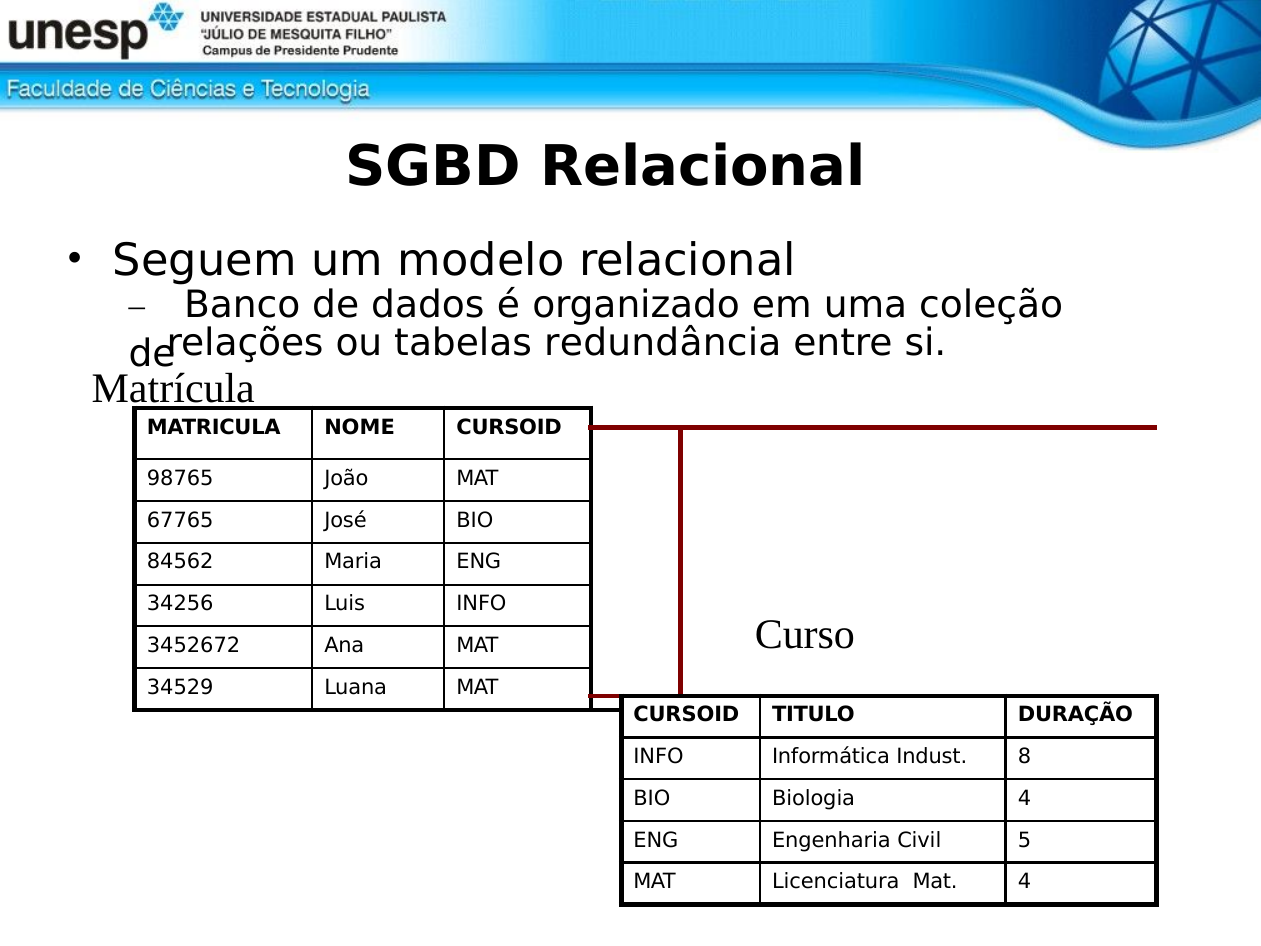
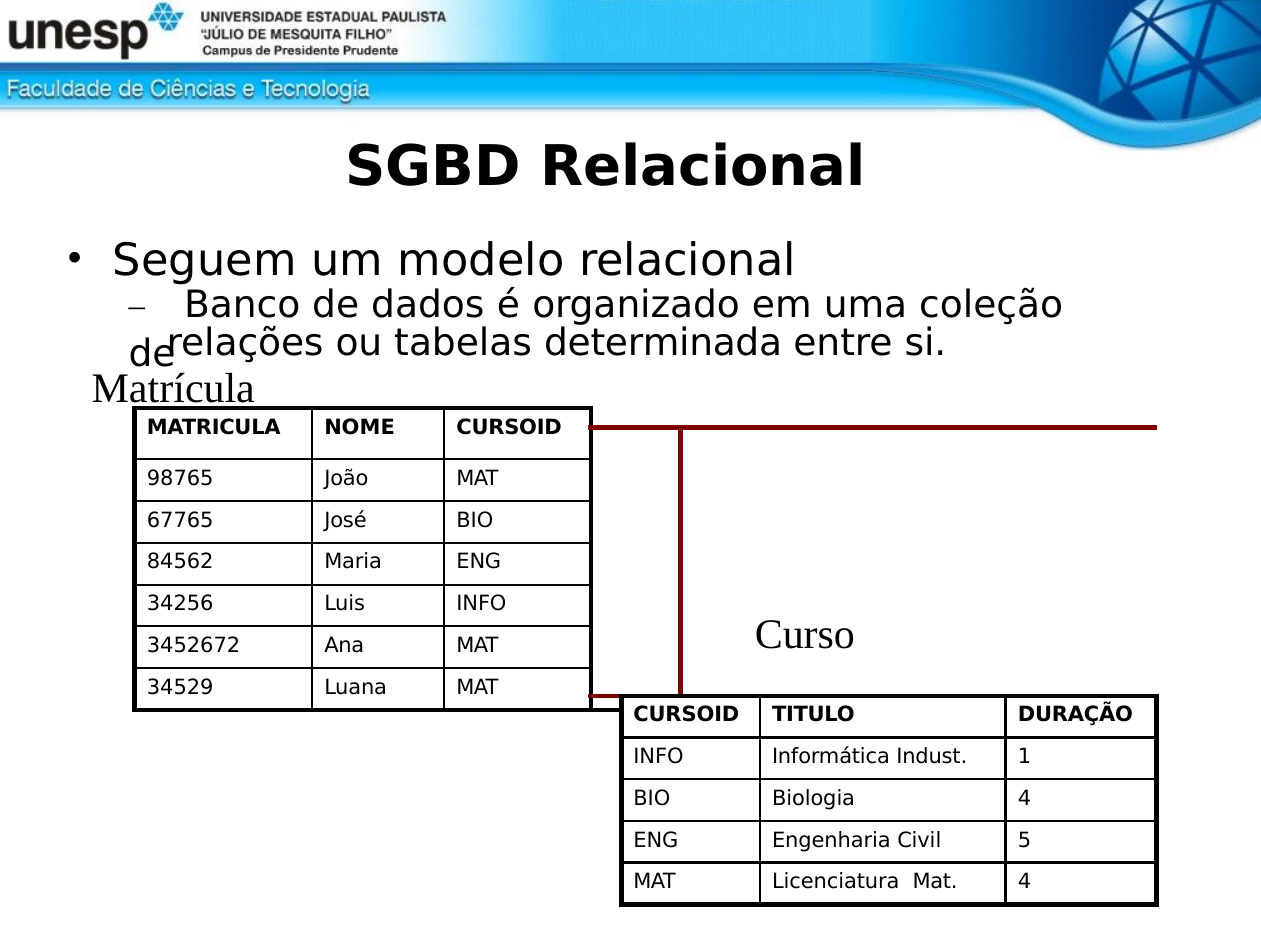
redundância: redundância -> determinada
8: 8 -> 1
